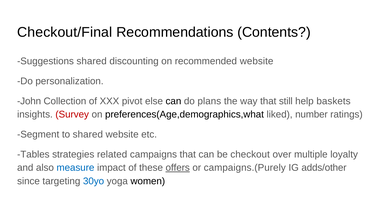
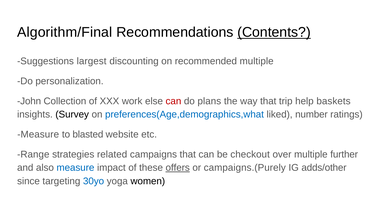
Checkout/Final: Checkout/Final -> Algorithm/Final
Contents underline: none -> present
Suggestions shared: shared -> largest
recommended website: website -> multiple
pivot: pivot -> work
can at (173, 101) colour: black -> red
still: still -> trip
Survey colour: red -> black
preferences(Age,demographics,what colour: black -> blue
Segment at (38, 134): Segment -> Measure
to shared: shared -> blasted
Tables: Tables -> Range
loyalty: loyalty -> further
